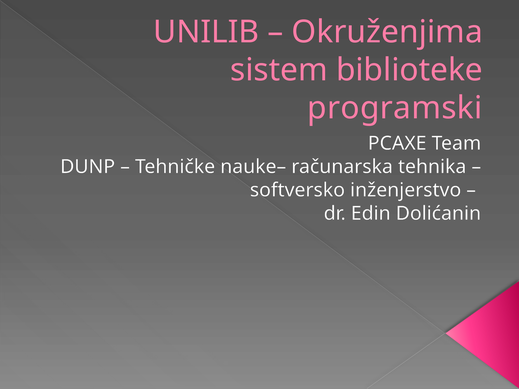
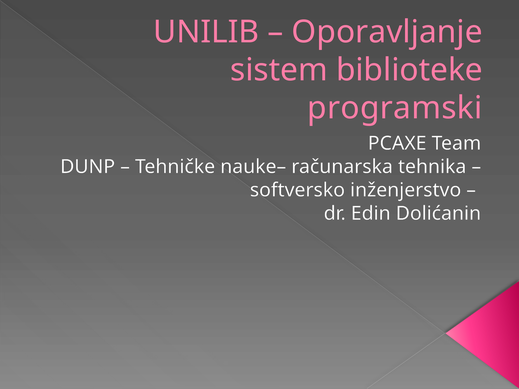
Okruženjima: Okruženjima -> Oporavljanje
